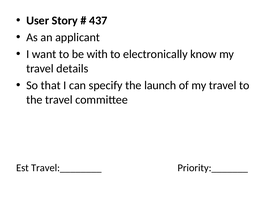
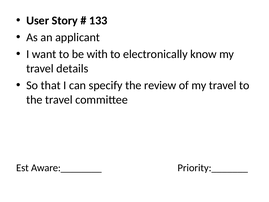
437: 437 -> 133
launch: launch -> review
Travel:________: Travel:________ -> Aware:________
